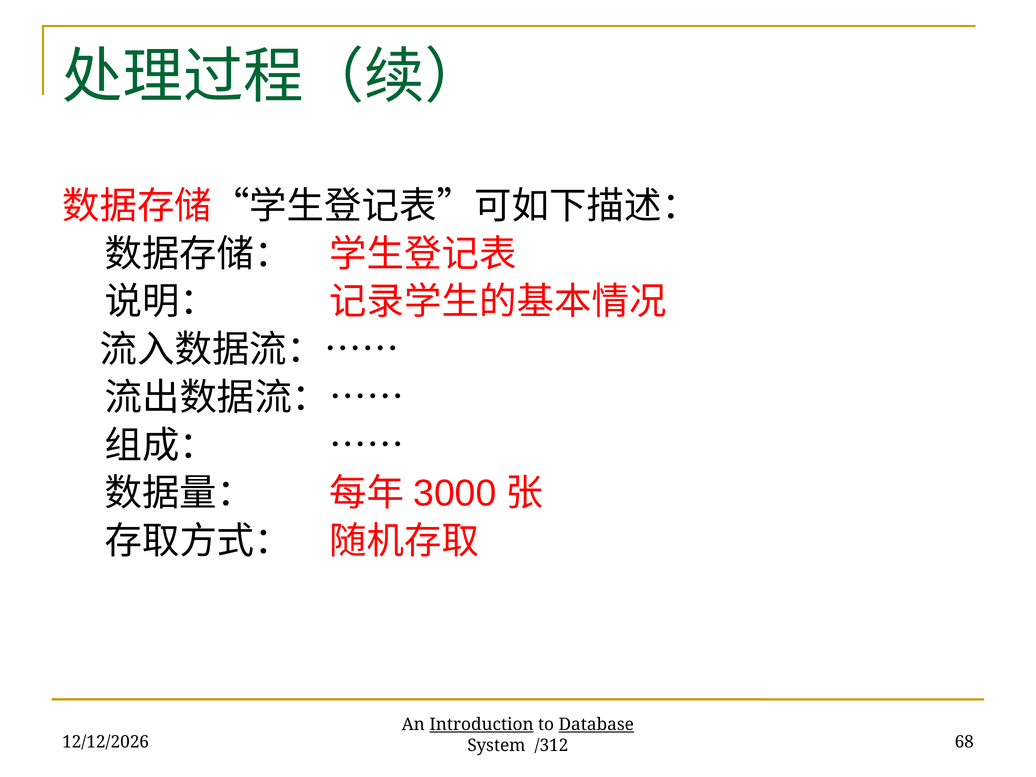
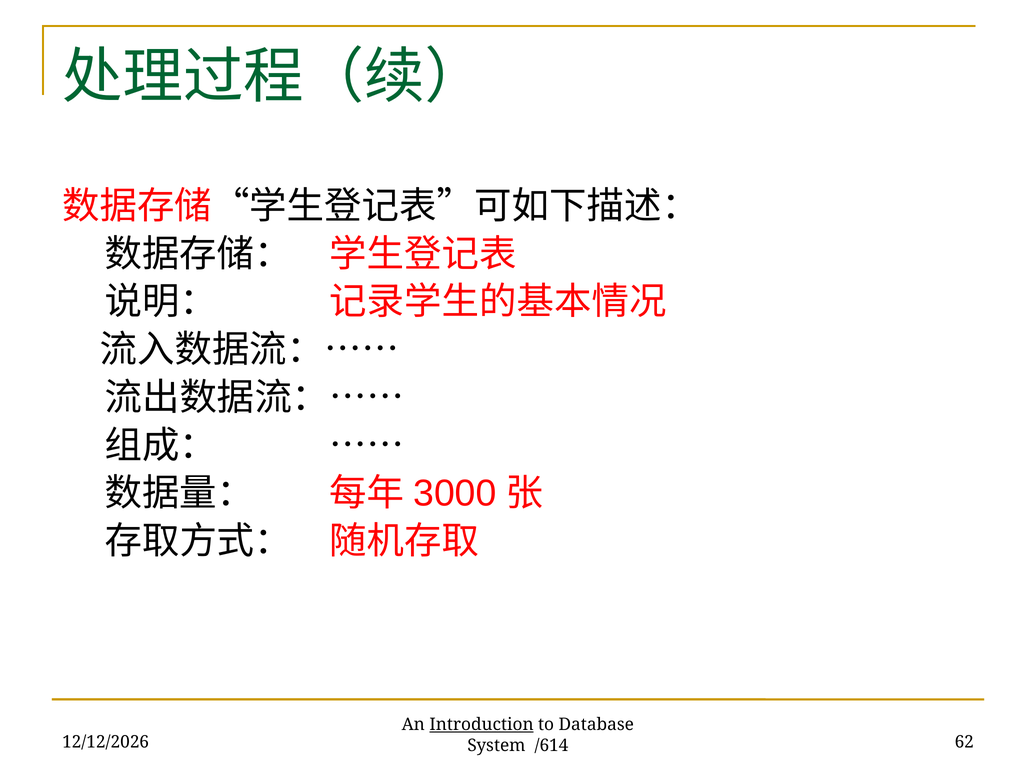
Database underline: present -> none
68: 68 -> 62
/312: /312 -> /614
